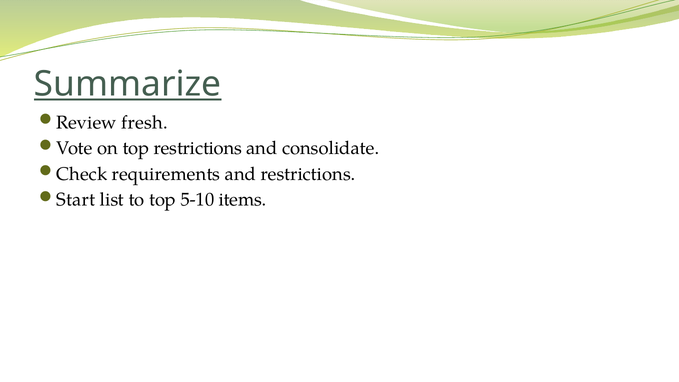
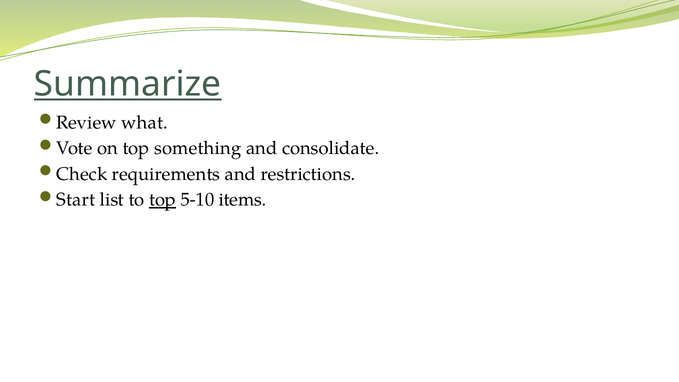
fresh: fresh -> what
top restrictions: restrictions -> something
top at (163, 200) underline: none -> present
